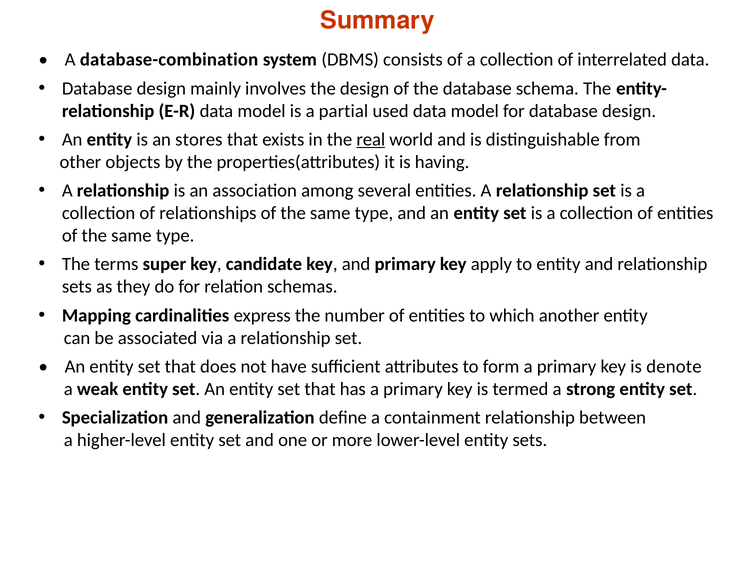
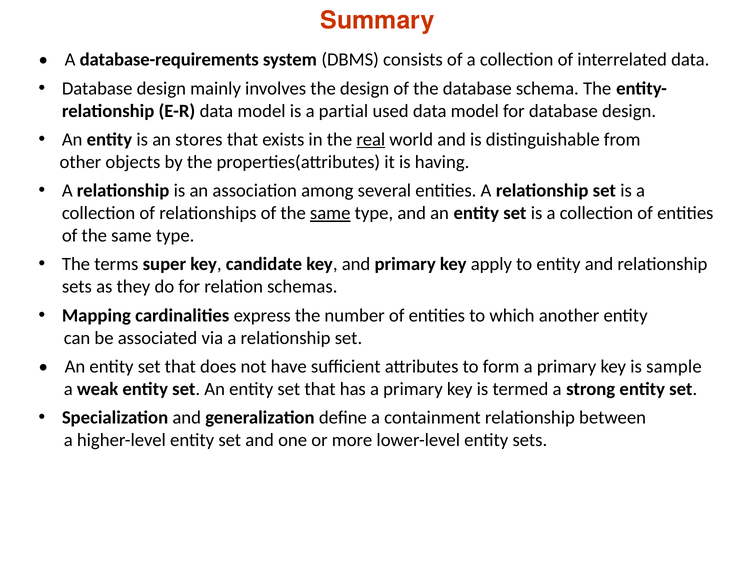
database-combination: database-combination -> database-requirements
same at (330, 213) underline: none -> present
denote: denote -> sample
